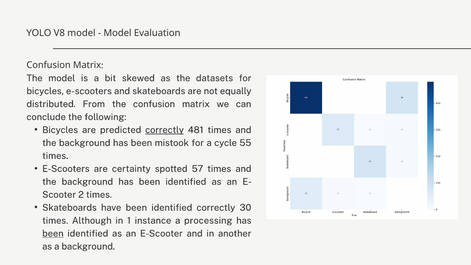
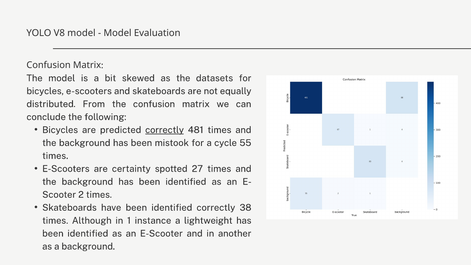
57: 57 -> 27
30: 30 -> 38
processing: processing -> lightweight
been at (53, 233) underline: present -> none
